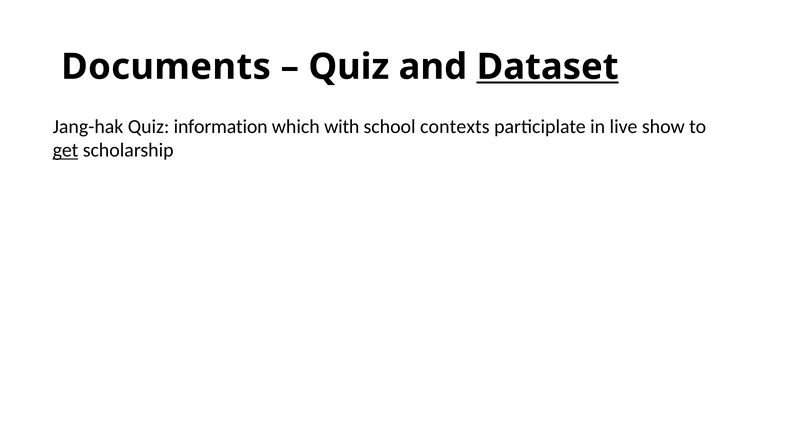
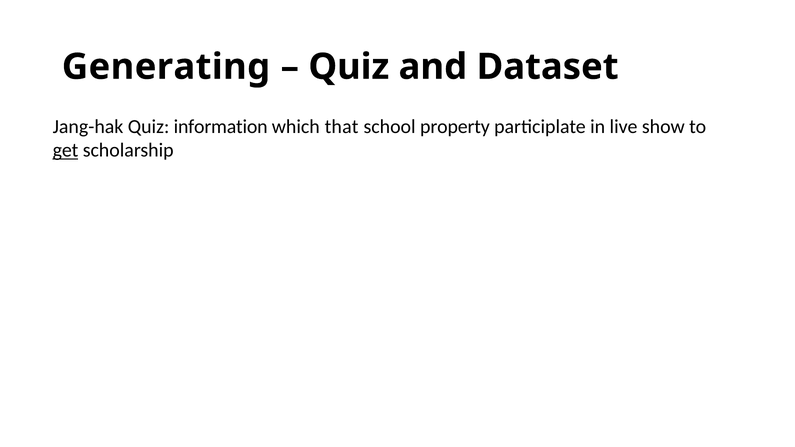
Documents: Documents -> Generating
Dataset underline: present -> none
with: with -> that
contexts: contexts -> property
